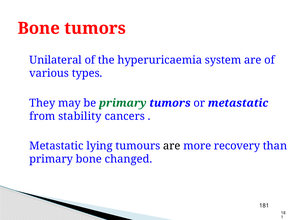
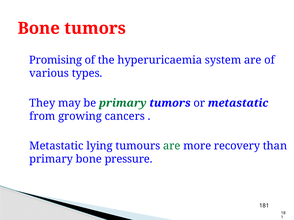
Unilateral: Unilateral -> Promising
stability: stability -> growing
are at (172, 146) colour: black -> green
changed: changed -> pressure
